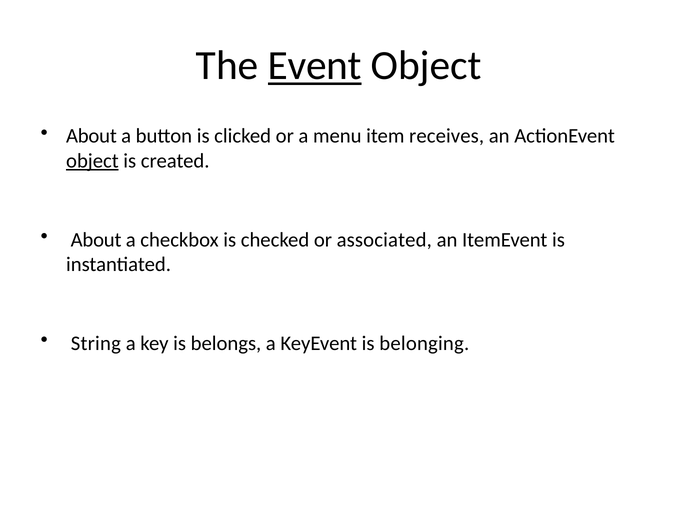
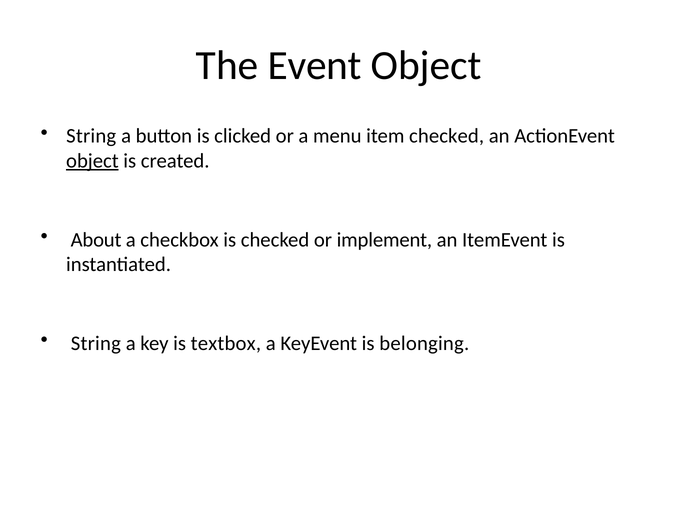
Event underline: present -> none
About at (91, 136): About -> String
item receives: receives -> checked
associated: associated -> implement
belongs: belongs -> textbox
